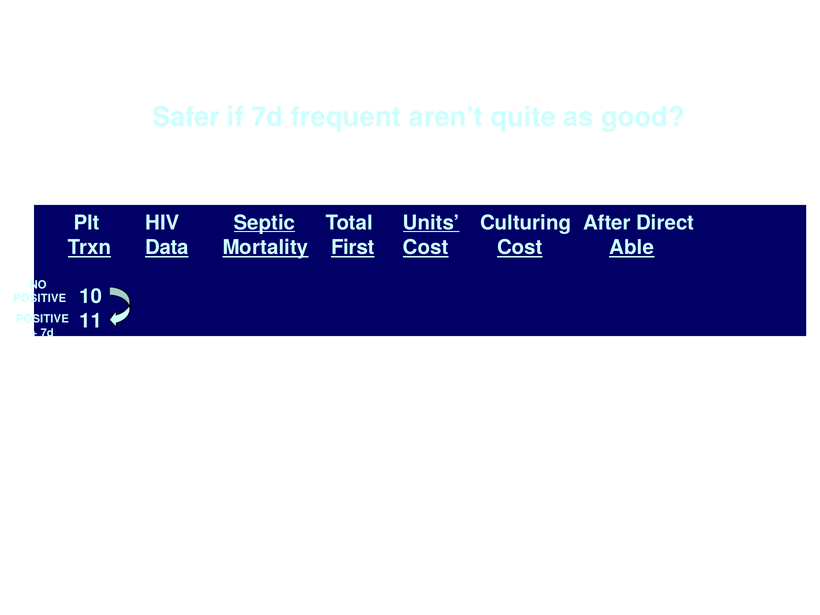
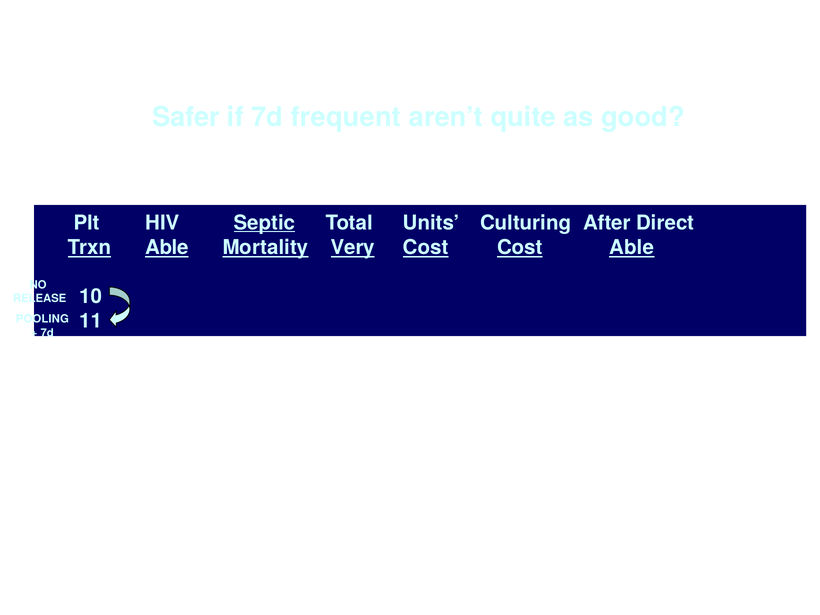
Units underline: present -> none
Trxn Data: Data -> Able
First: First -> Very
POSITIVE at (40, 299): POSITIVE -> RELEASE
POSITIVE at (42, 319): POSITIVE -> POOLING
